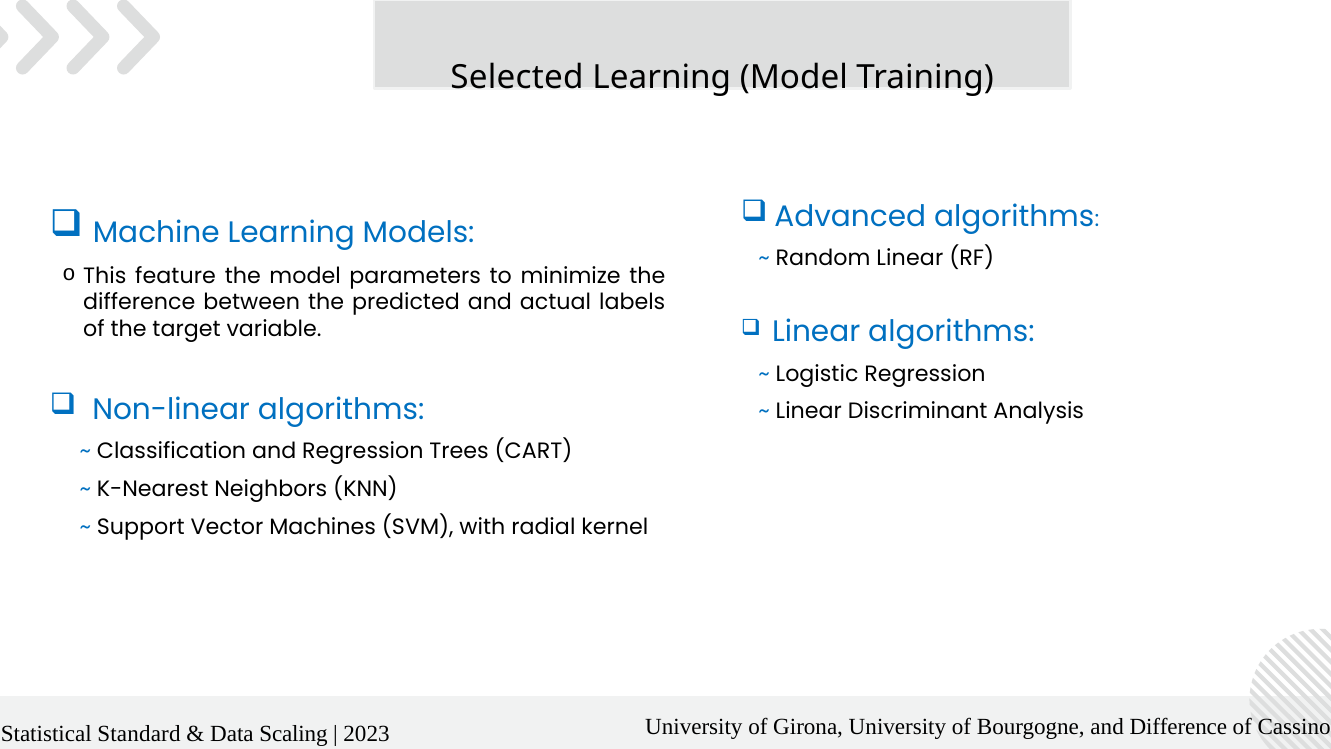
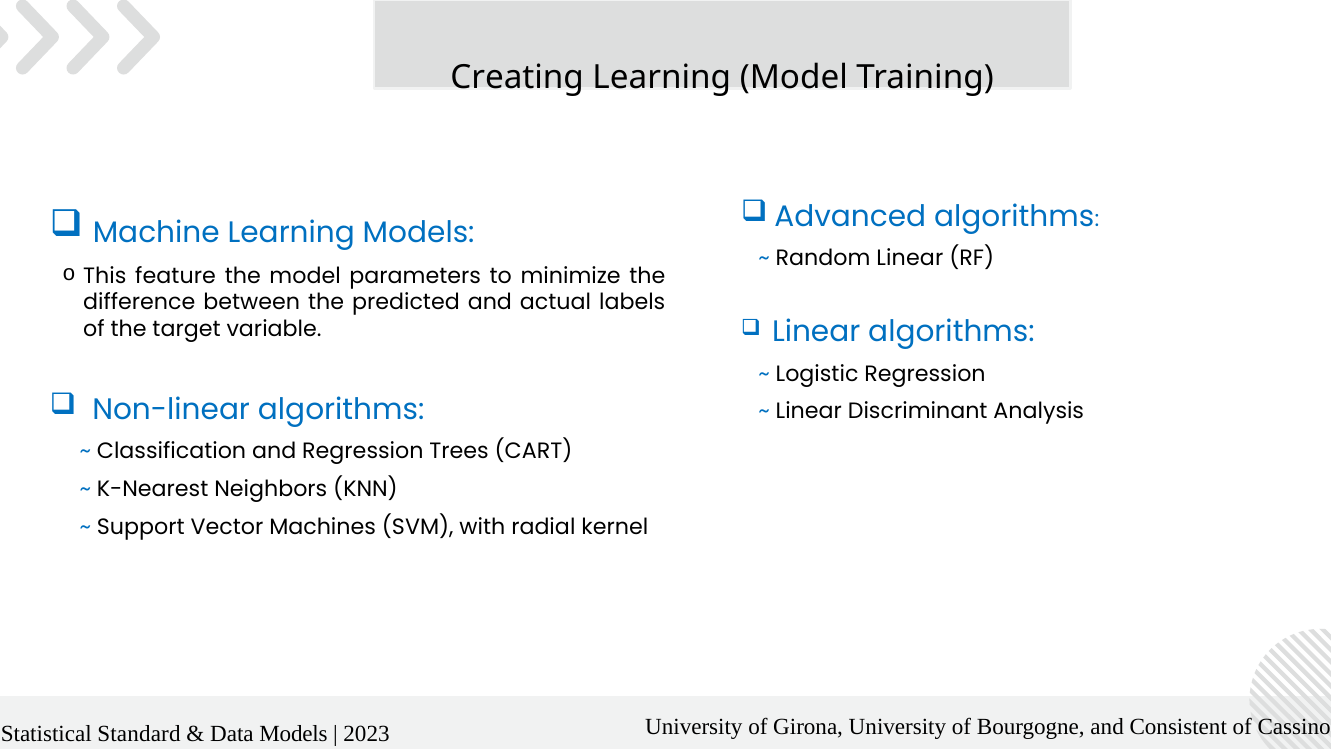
Selected: Selected -> Creating
Data Scaling: Scaling -> Models
and Difference: Difference -> Consistent
